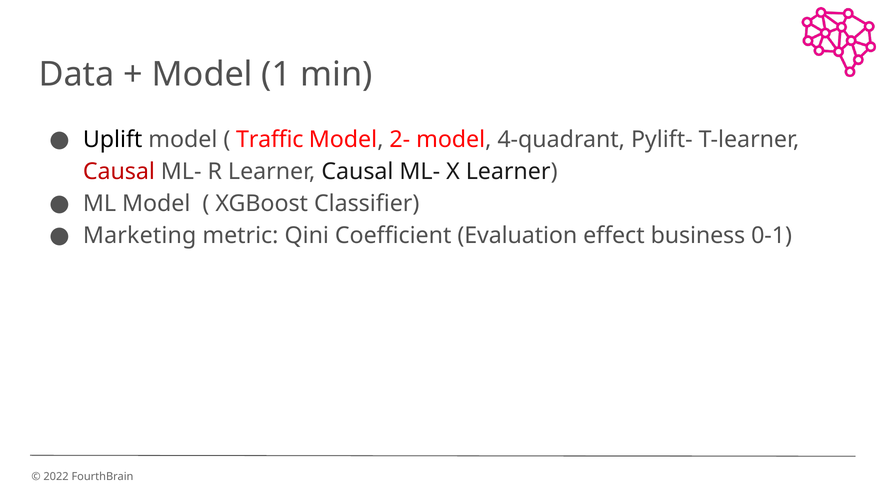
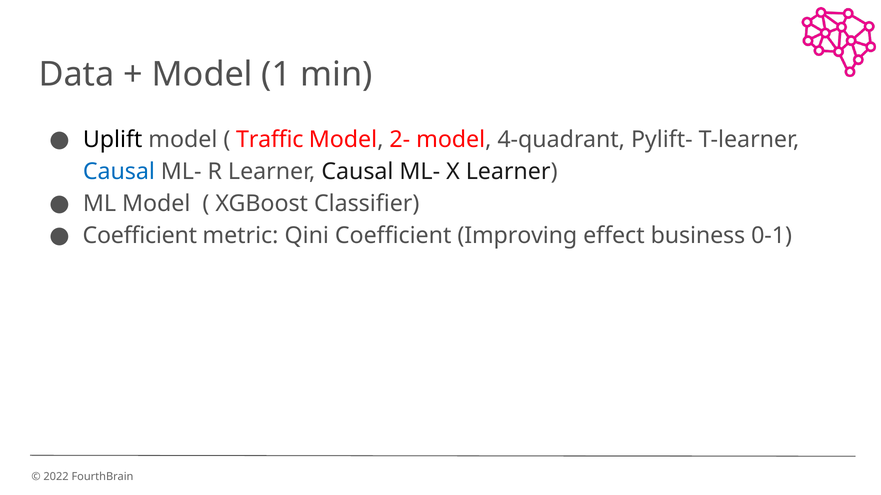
Causal at (119, 172) colour: red -> blue
Marketing at (140, 236): Marketing -> Coefficient
Evaluation: Evaluation -> Improving
